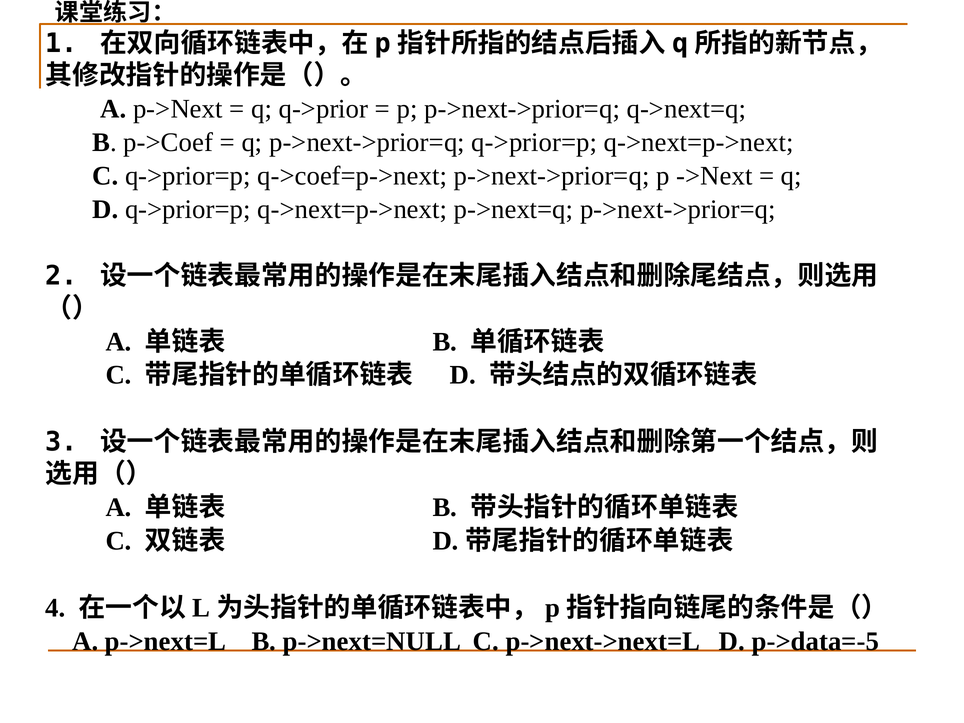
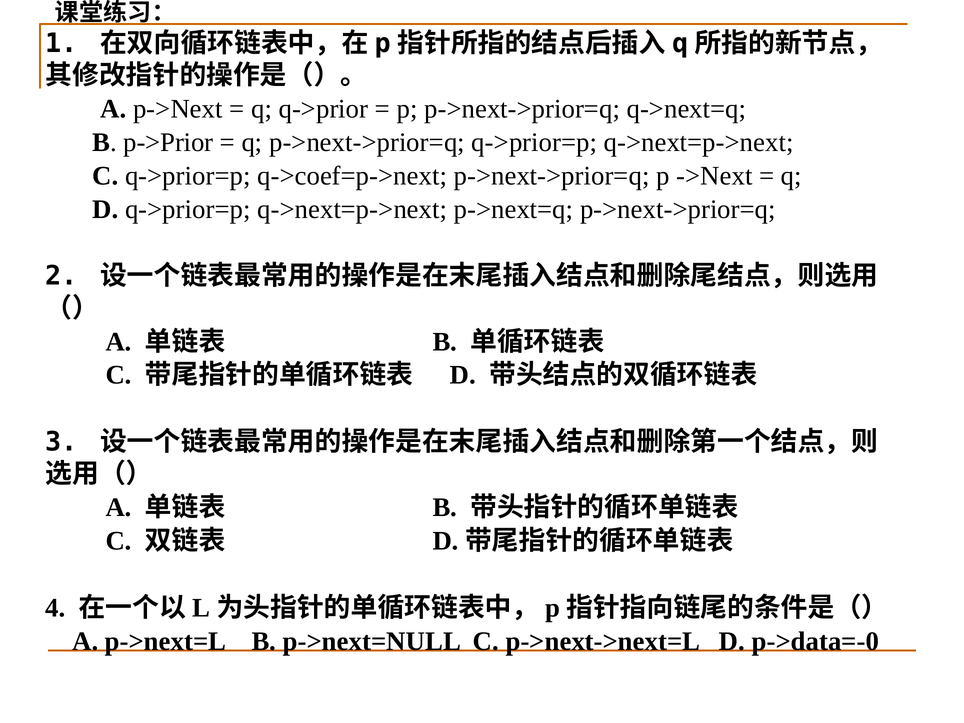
p->Coef: p->Coef -> p->Prior
p->data=-5: p->data=-5 -> p->data=-0
